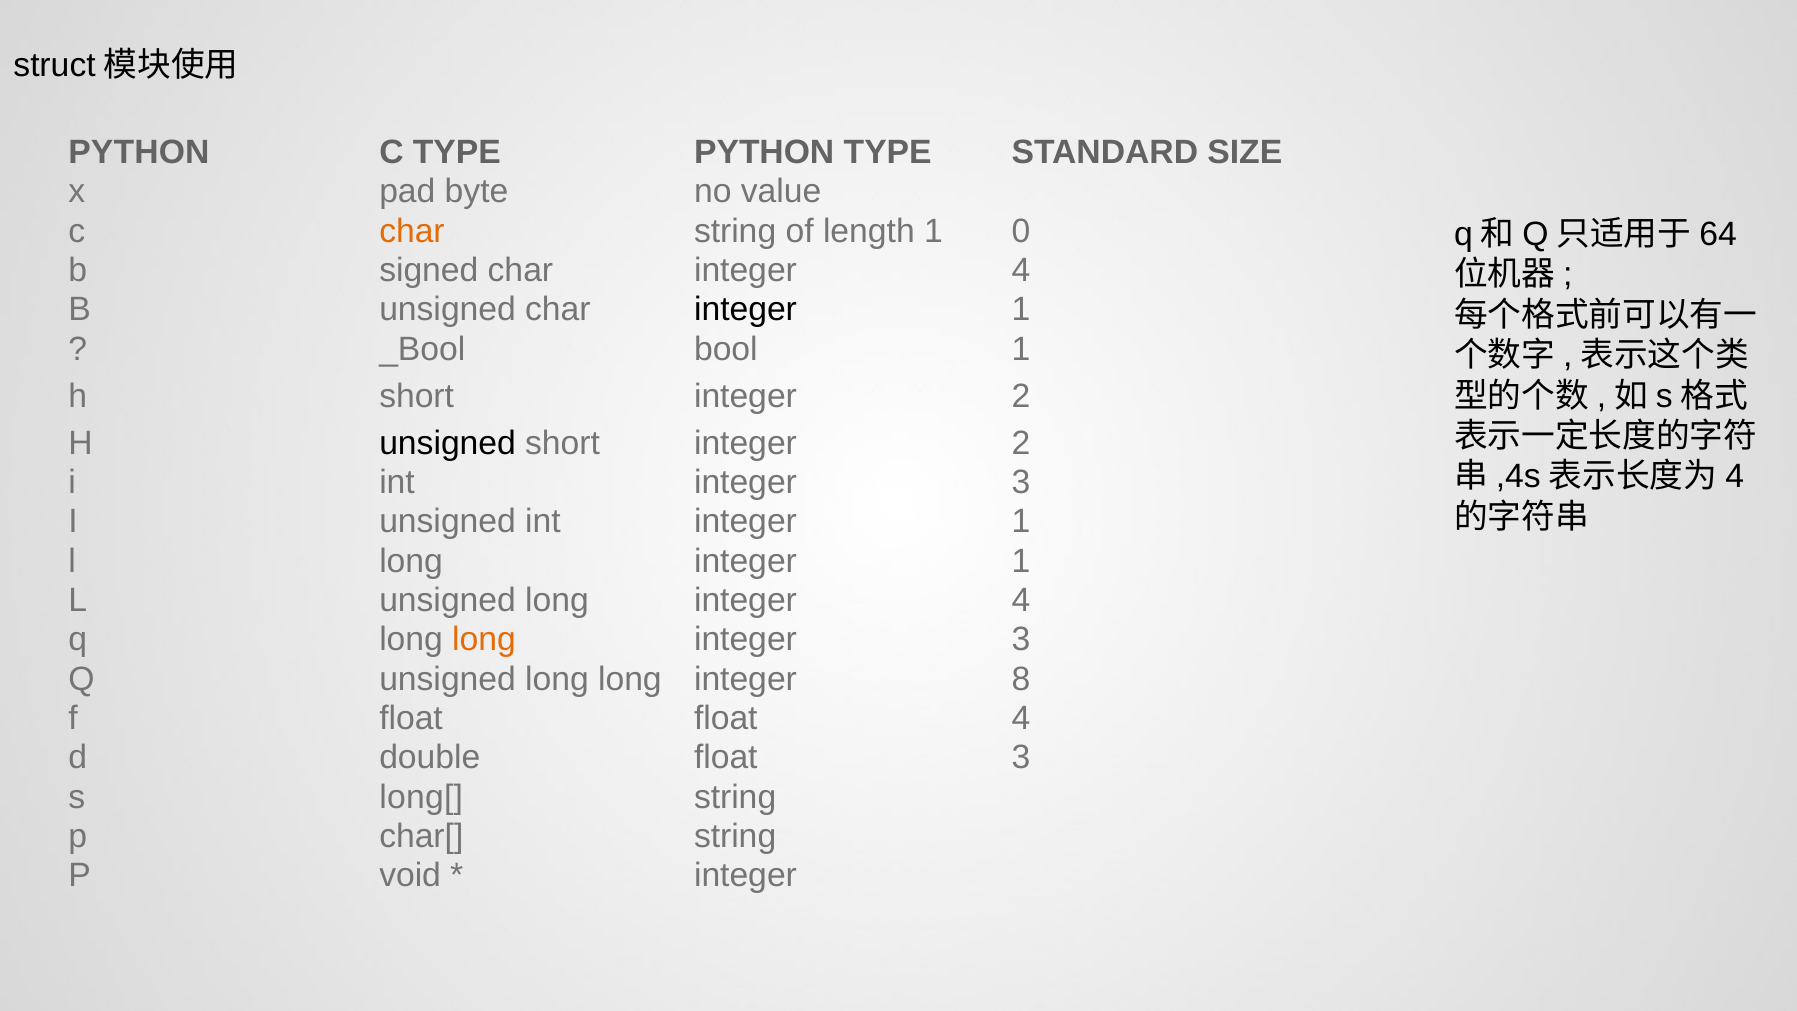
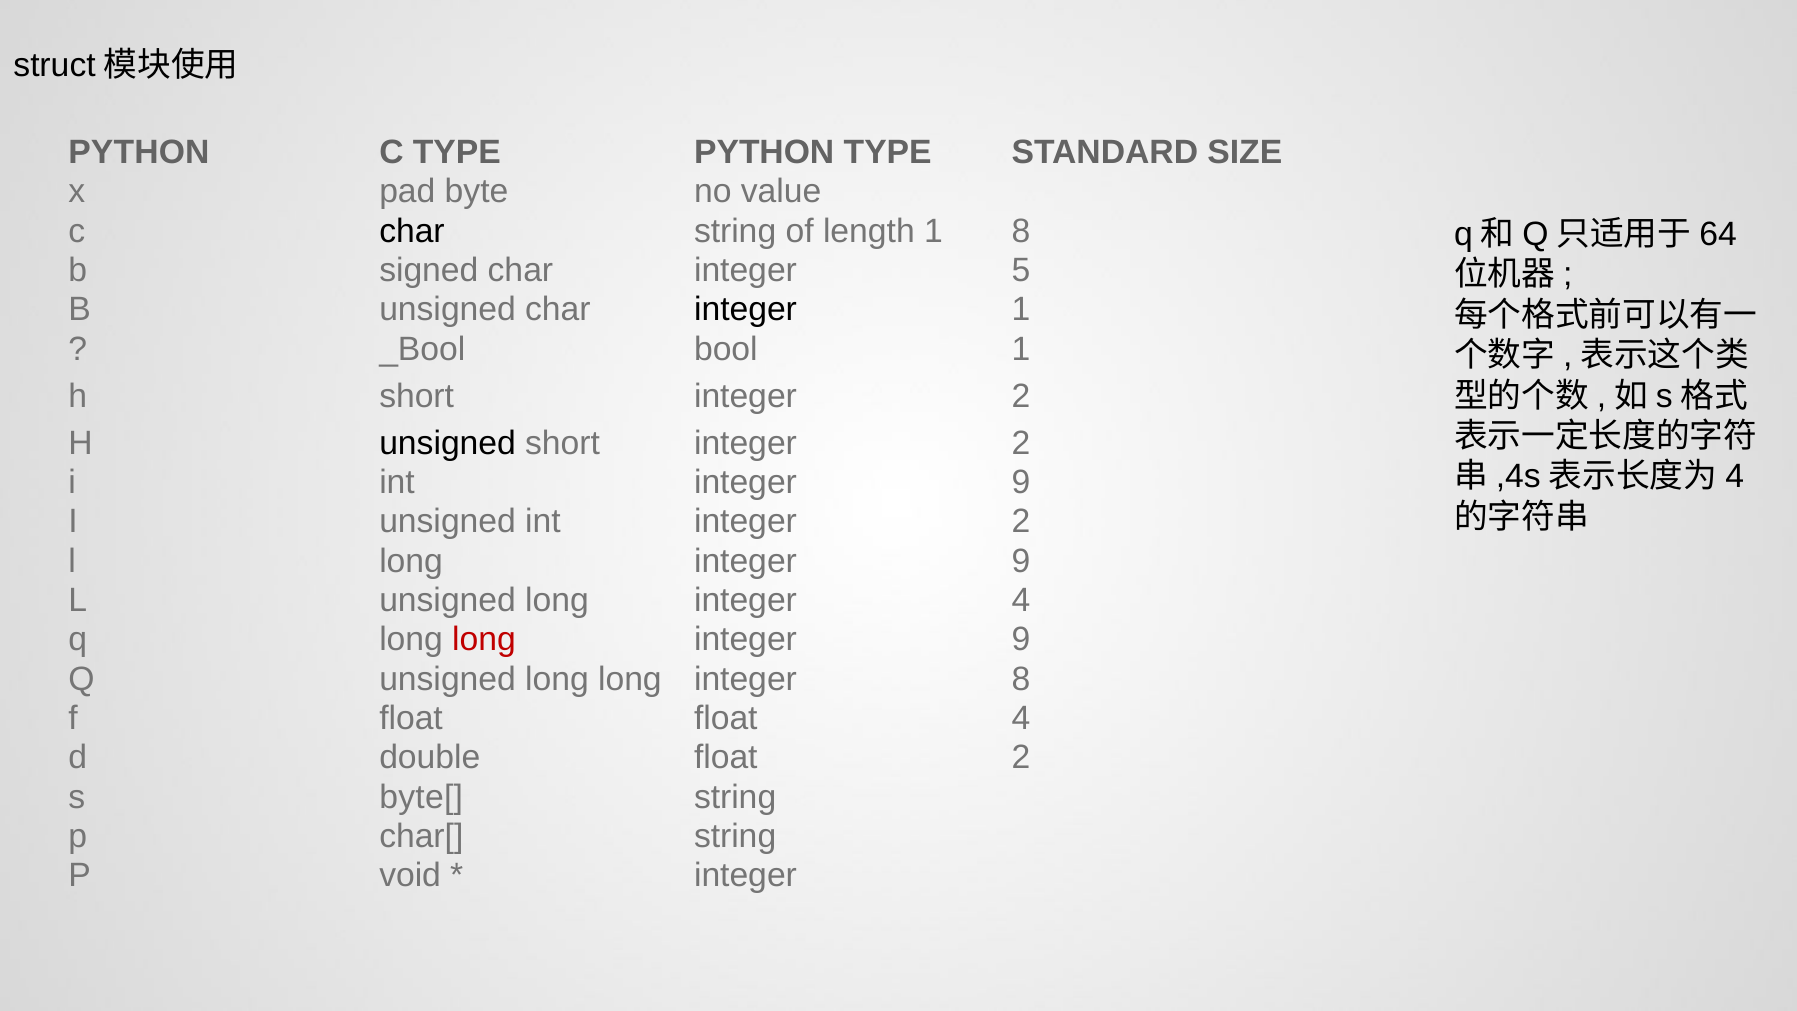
char at (412, 231) colour: orange -> black
1 0: 0 -> 8
char integer 4: 4 -> 5
int integer 3: 3 -> 9
int integer 1: 1 -> 2
l long integer 1: 1 -> 9
long at (484, 640) colour: orange -> red
3 at (1021, 640): 3 -> 9
float 3: 3 -> 2
long[: long[ -> byte[
